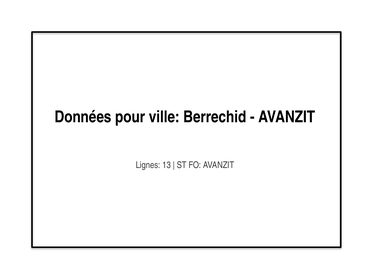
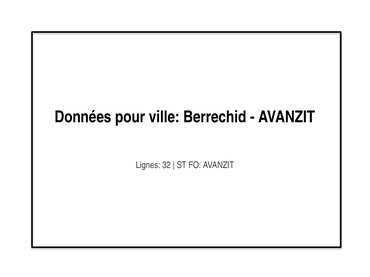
13: 13 -> 32
